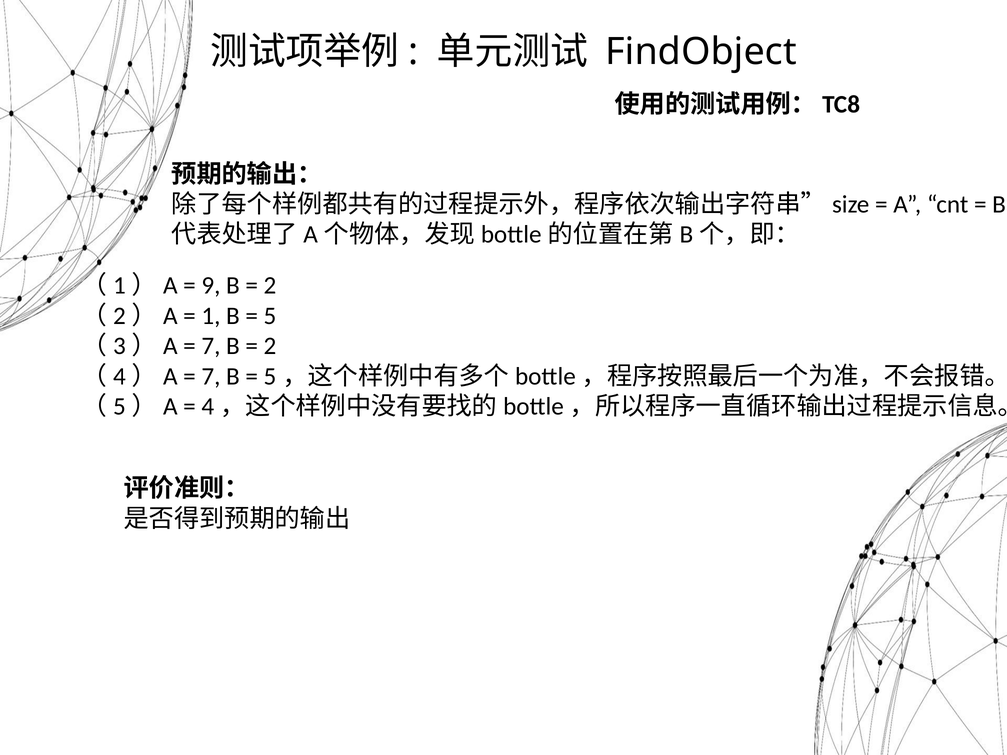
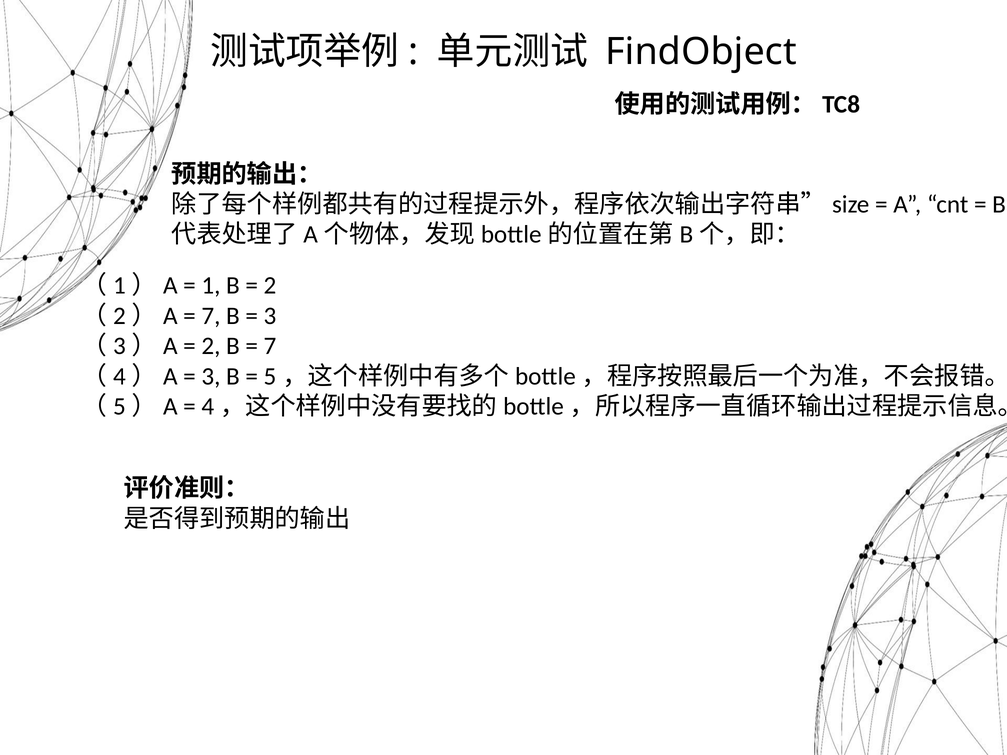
9: 9 -> 1
1 at (211, 316): 1 -> 7
5 at (270, 316): 5 -> 3
7 at (211, 346): 7 -> 2
2 at (270, 346): 2 -> 7
7 at (211, 376): 7 -> 3
